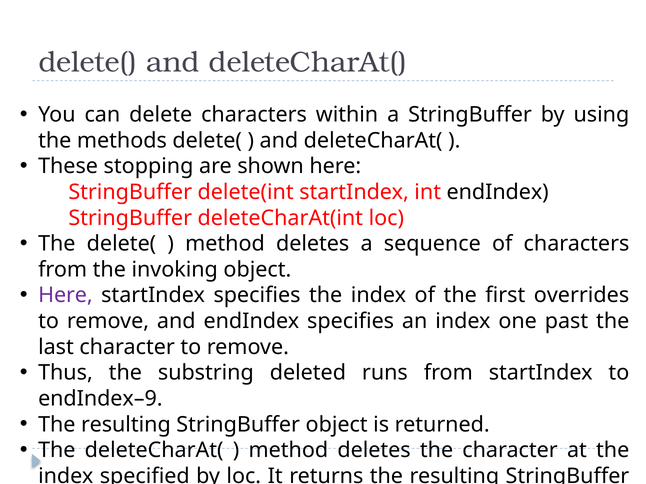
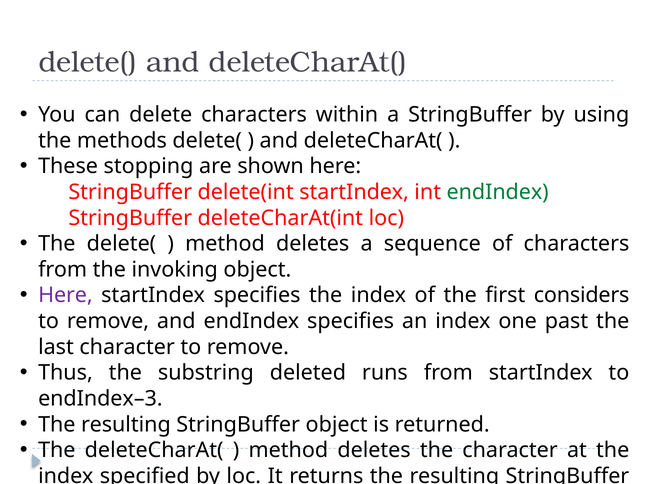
endIndex at (498, 192) colour: black -> green
overrides: overrides -> considers
endIndex–9: endIndex–9 -> endIndex–3
